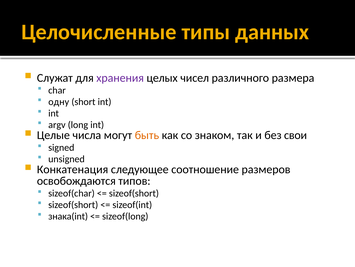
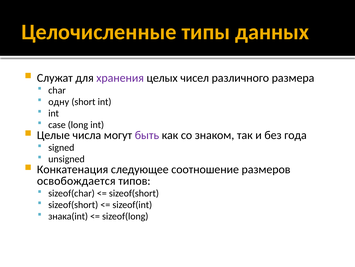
argv: argv -> case
быть colour: orange -> purple
свои: свои -> года
освобождаются: освобождаются -> освобождается
